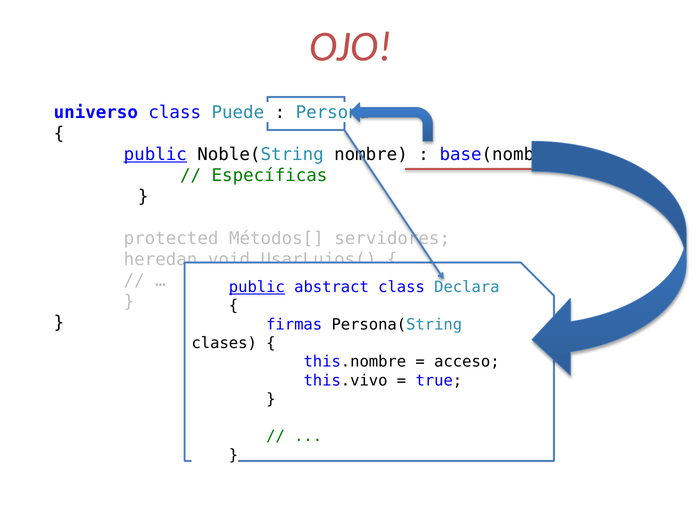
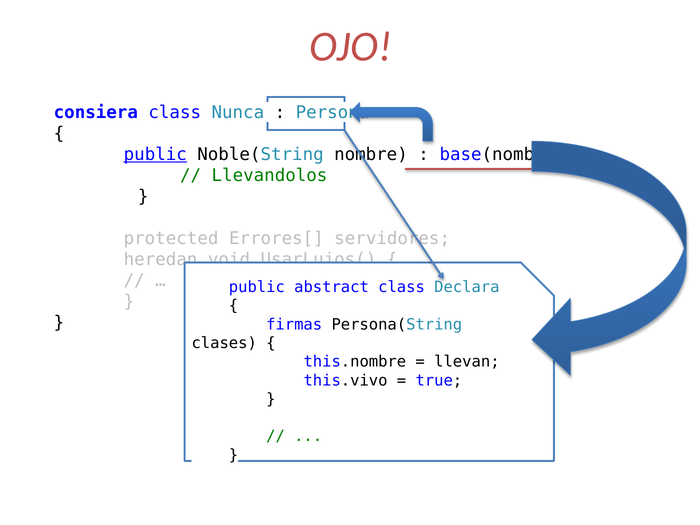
universo: universo -> consiera
Puede: Puede -> Nunca
Específicas: Específicas -> Llevandolos
Métodos[: Métodos[ -> Errores[
public at (257, 287) underline: present -> none
acceso: acceso -> llevan
